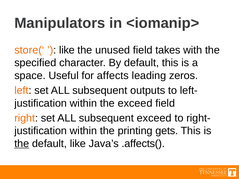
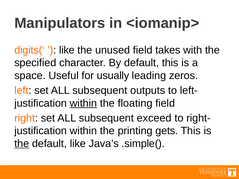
store(‘: store(‘ -> digits(‘
affects: affects -> usually
within at (83, 103) underline: none -> present
the exceed: exceed -> floating
.affects(: .affects( -> .simple(
